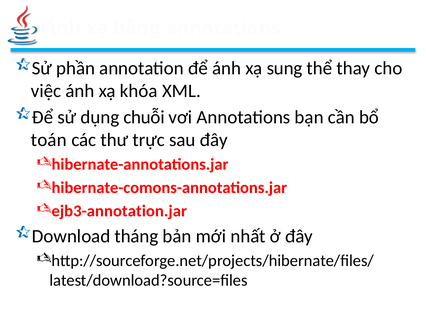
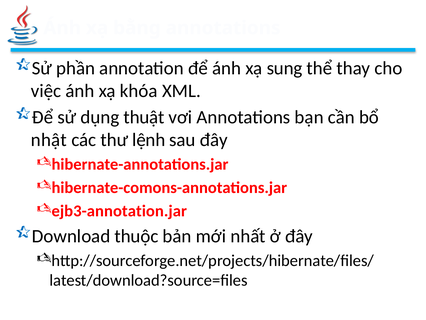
chuỗi: chuỗi -> thuật
toán: toán -> nhật
trực: trực -> lệnh
tháng: tháng -> thuộc
